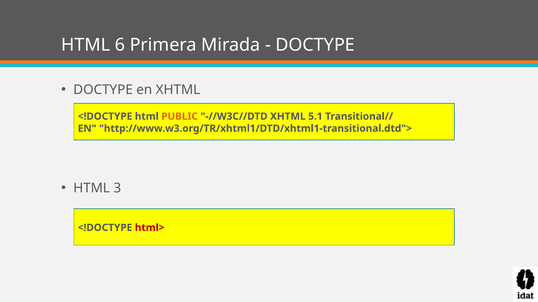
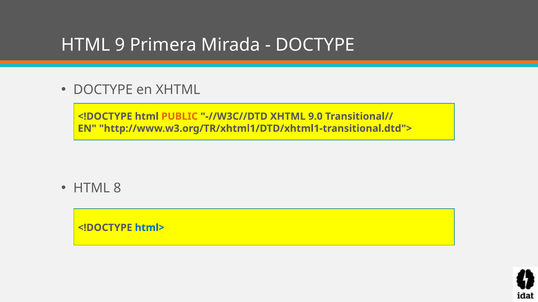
6: 6 -> 9
5.1: 5.1 -> 9.0
3: 3 -> 8
html> colour: red -> blue
